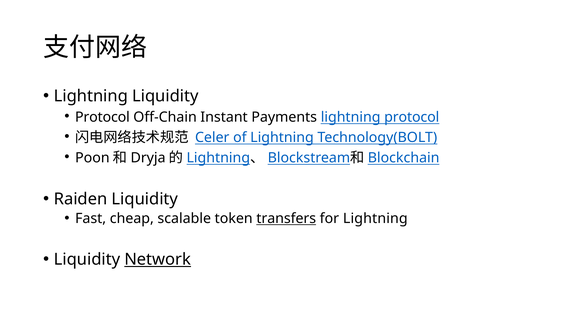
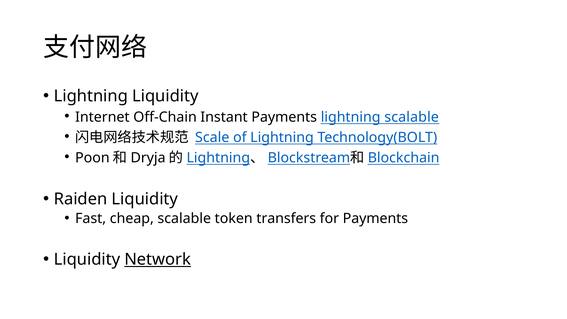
Protocol at (102, 117): Protocol -> Internet
lightning protocol: protocol -> scalable
Celer: Celer -> Scale
transfers underline: present -> none
for Lightning: Lightning -> Payments
